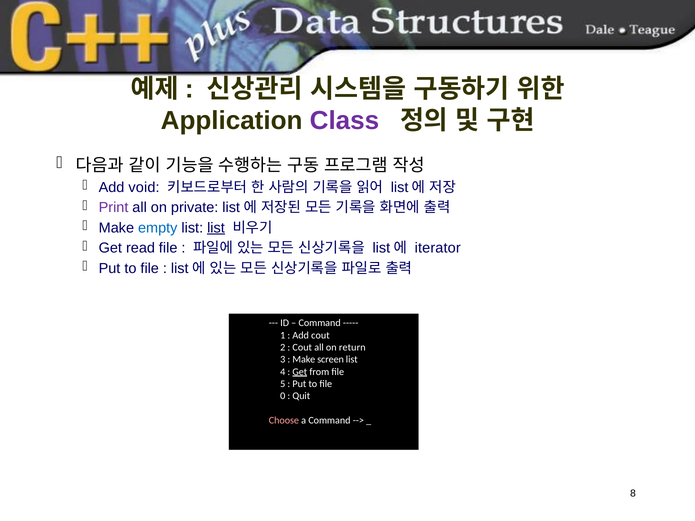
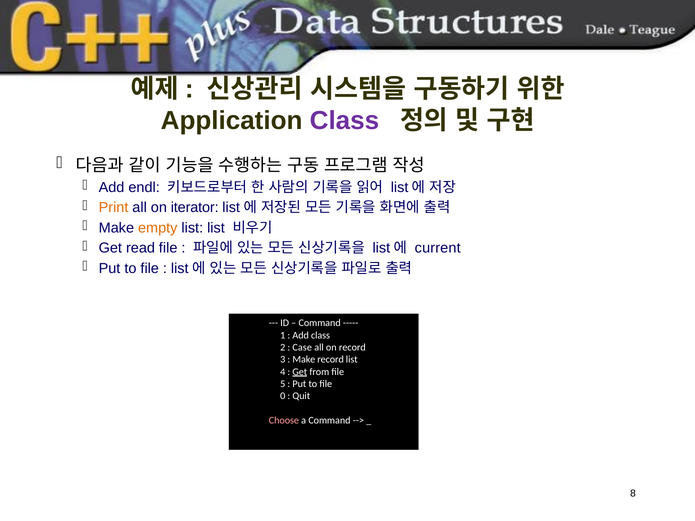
void: void -> endl
Print colour: purple -> orange
private: private -> iterator
empty colour: blue -> orange
list at (216, 228) underline: present -> none
iterator: iterator -> current
Add cout: cout -> class
Cout at (302, 348): Cout -> Case
on return: return -> record
Make screen: screen -> record
